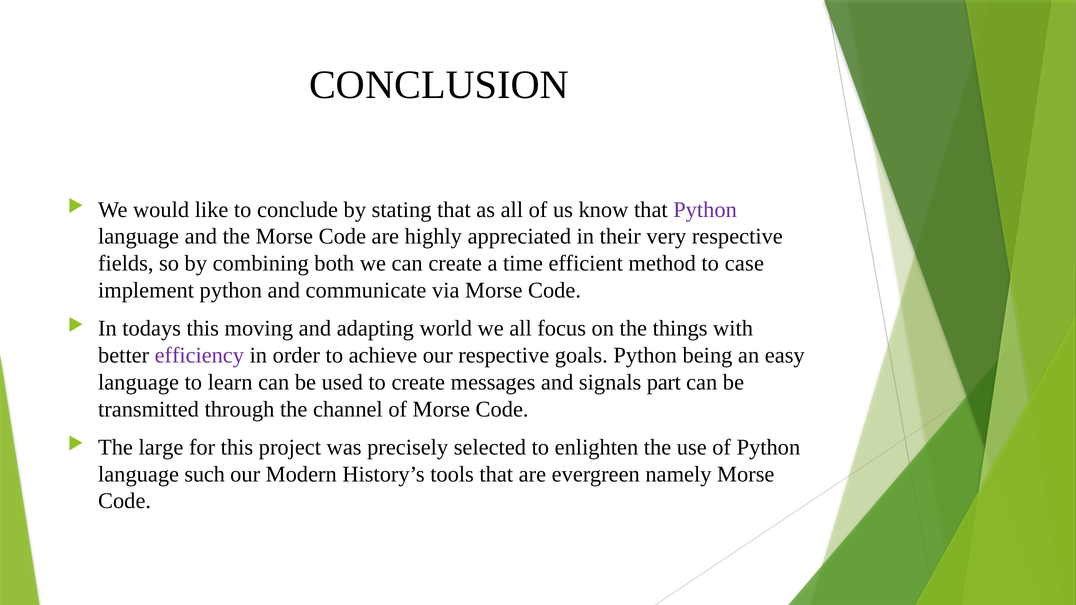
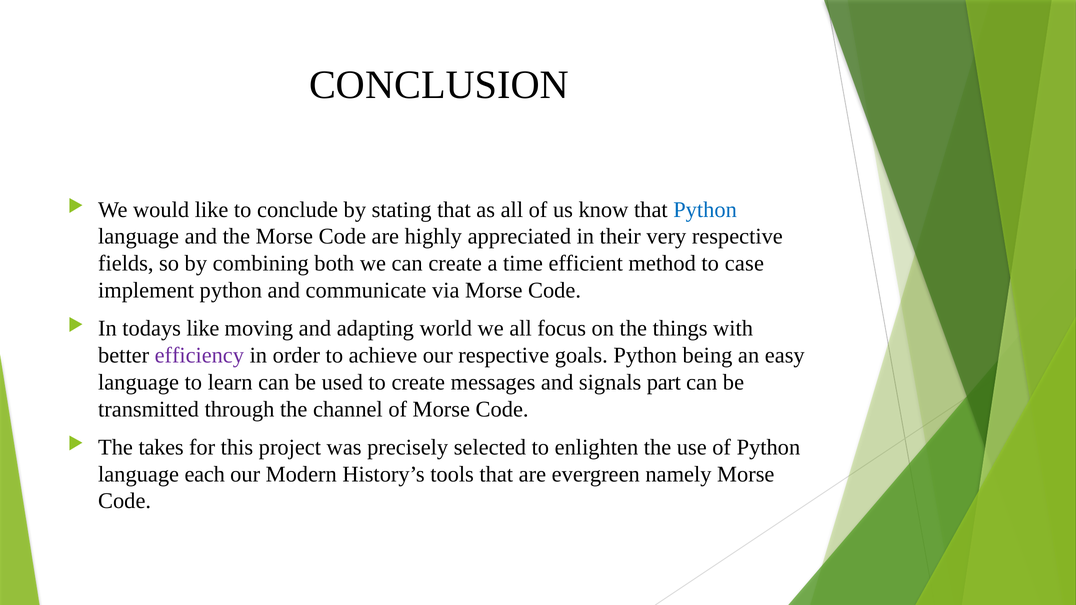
Python at (705, 210) colour: purple -> blue
todays this: this -> like
large: large -> takes
such: such -> each
